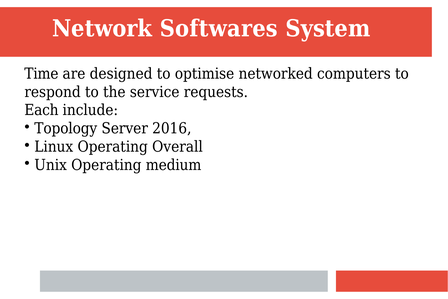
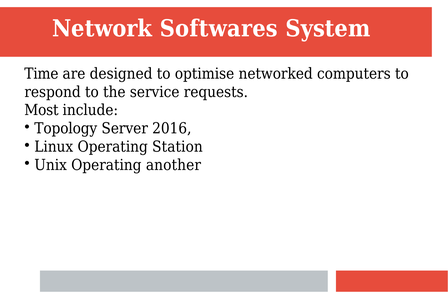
Each: Each -> Most
Overall: Overall -> Station
medium: medium -> another
